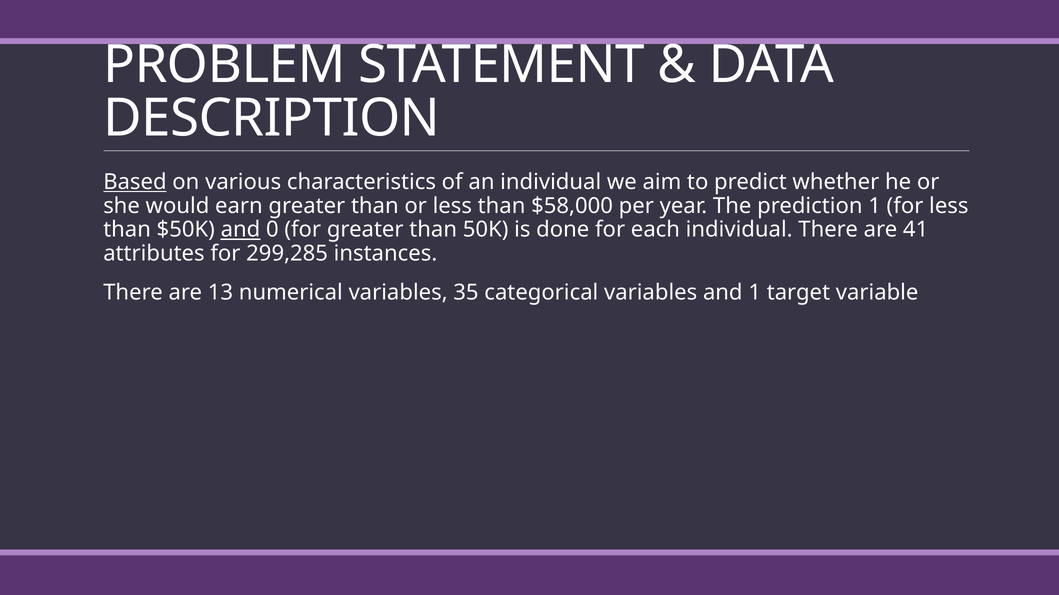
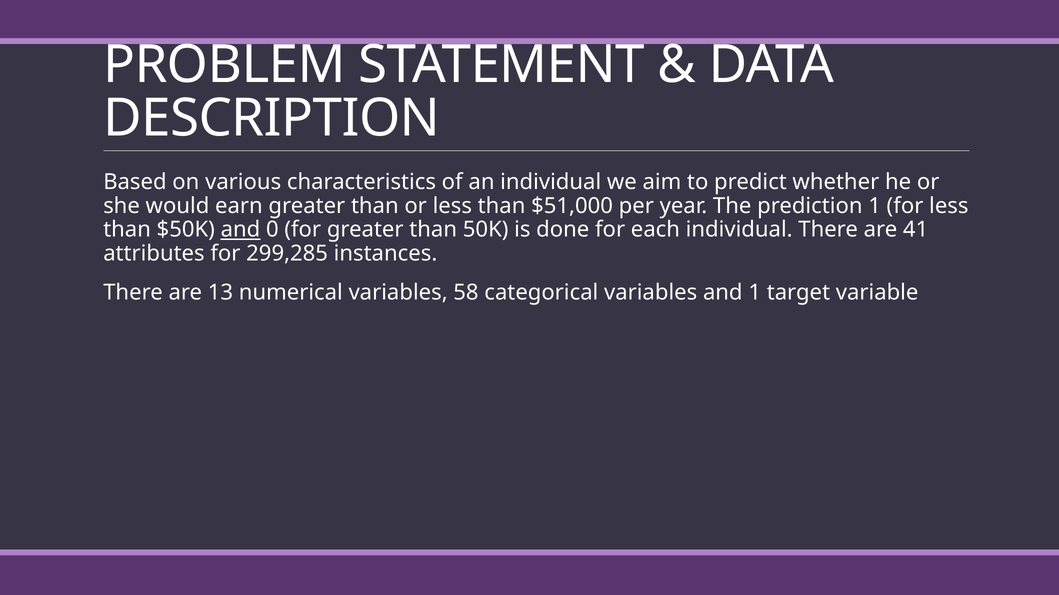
Based underline: present -> none
$58,000: $58,000 -> $51,000
35: 35 -> 58
